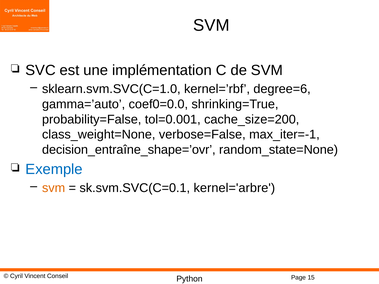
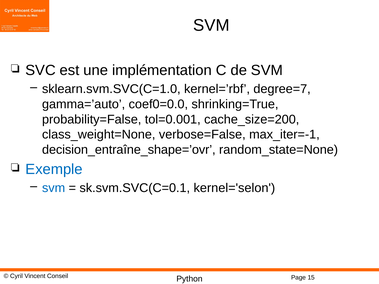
degree=6: degree=6 -> degree=7
svm at (54, 188) colour: orange -> blue
kernel='arbre: kernel='arbre -> kernel='selon
